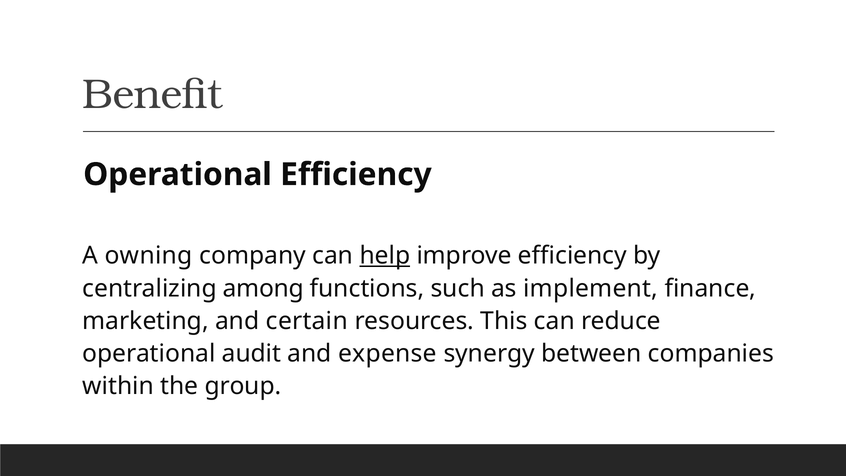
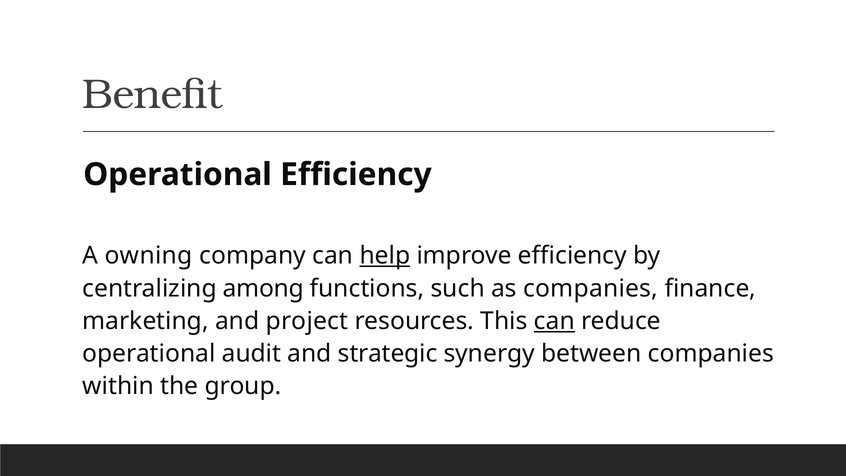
as implement: implement -> companies
certain: certain -> project
can at (554, 321) underline: none -> present
expense: expense -> strategic
